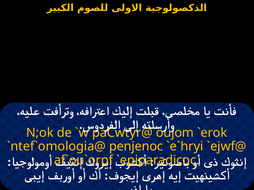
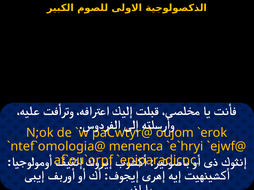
penjenoc: penjenoc -> menenca
